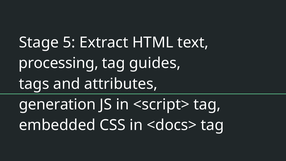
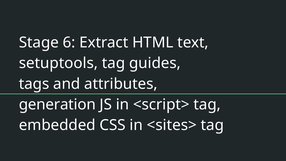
5: 5 -> 6
processing: processing -> setuptools
<docs>: <docs> -> <sites>
